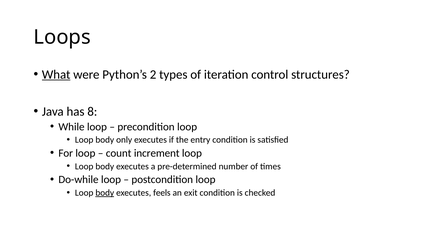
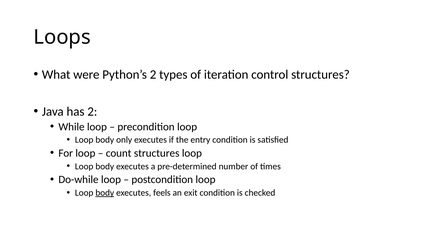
What underline: present -> none
has 8: 8 -> 2
count increment: increment -> structures
